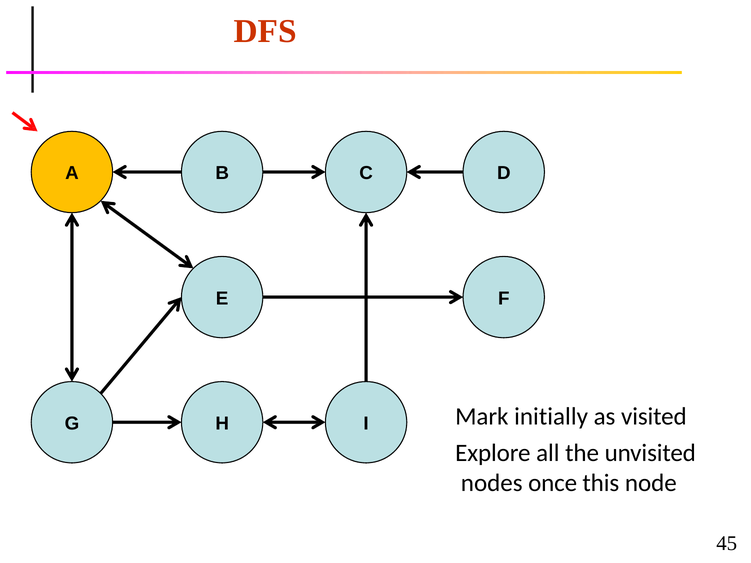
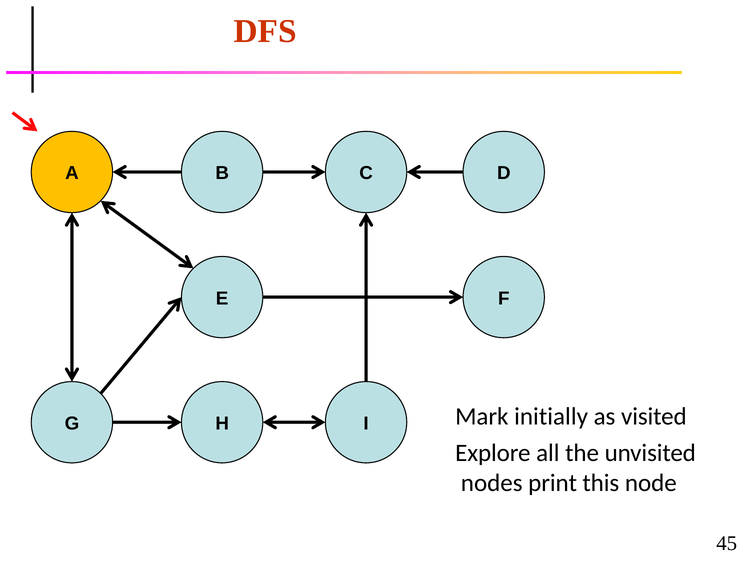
once: once -> print
